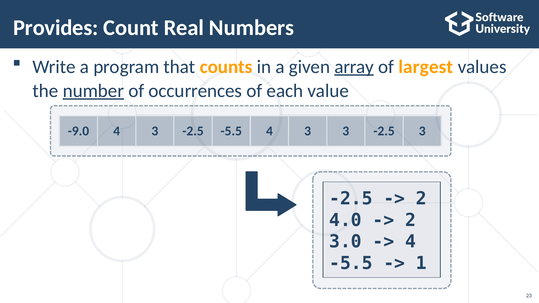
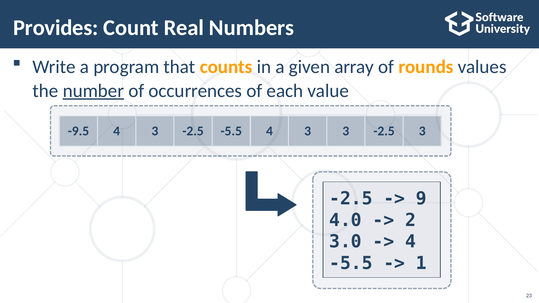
array underline: present -> none
largest: largest -> rounds
-9.0: -9.0 -> -9.5
2 at (421, 199): 2 -> 9
